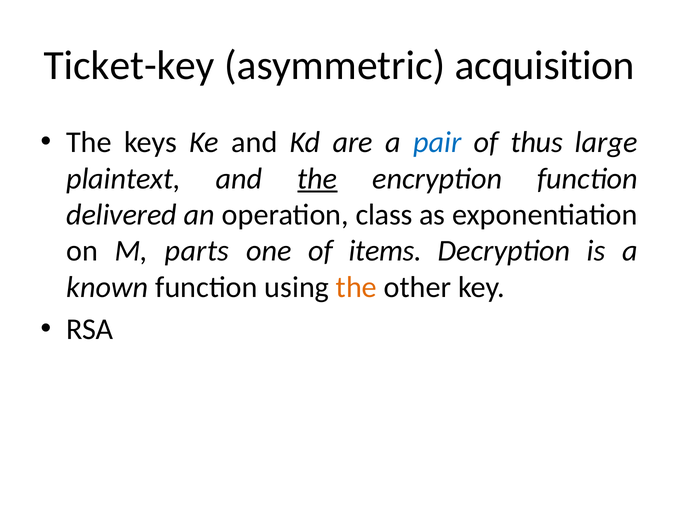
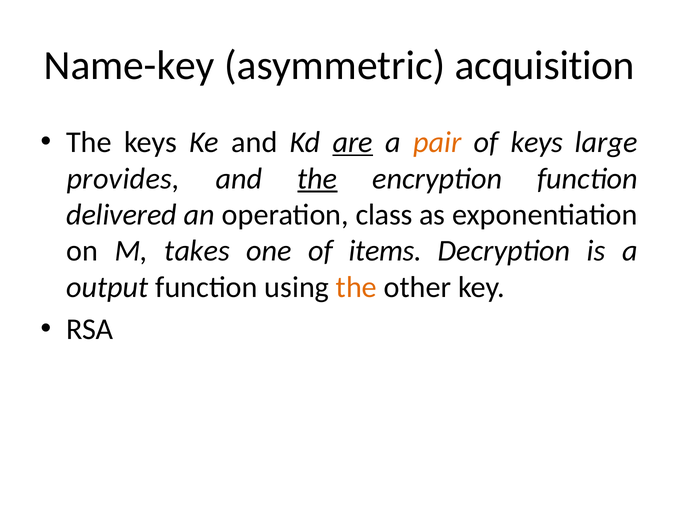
Ticket-key: Ticket-key -> Name-key
are underline: none -> present
pair colour: blue -> orange
of thus: thus -> keys
plaintext: plaintext -> provides
parts: parts -> takes
known: known -> output
